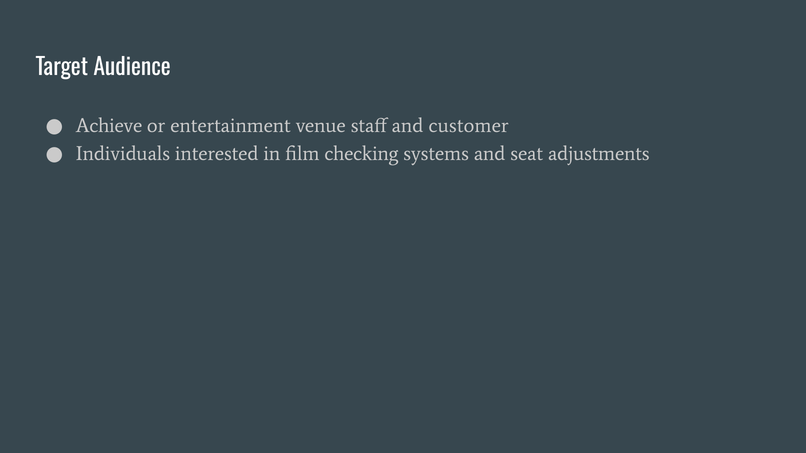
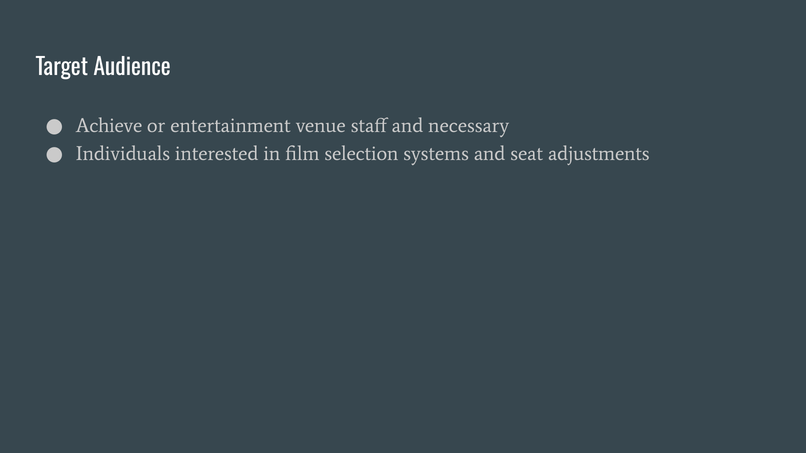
customer: customer -> necessary
checking: checking -> selection
